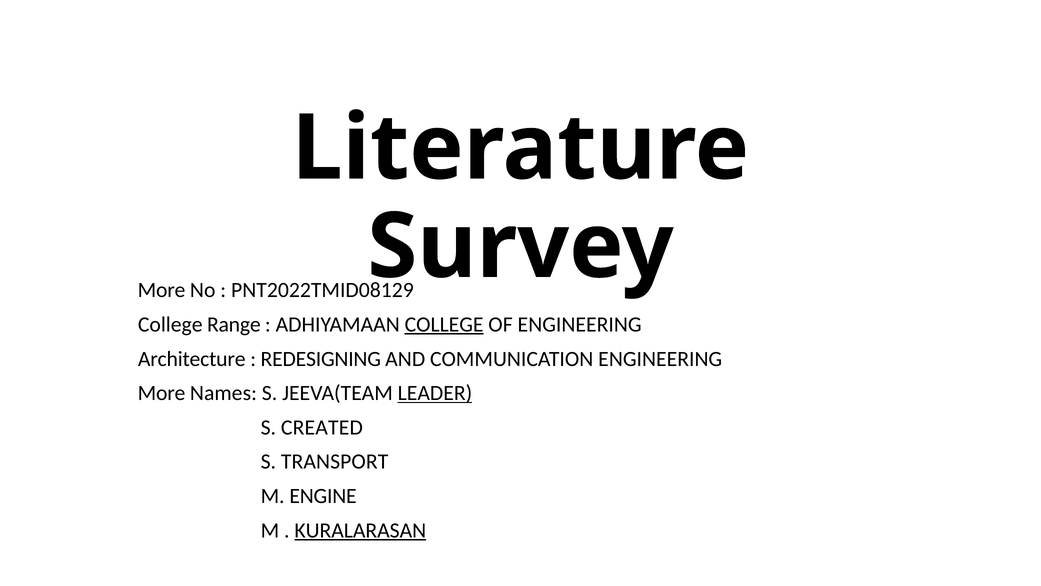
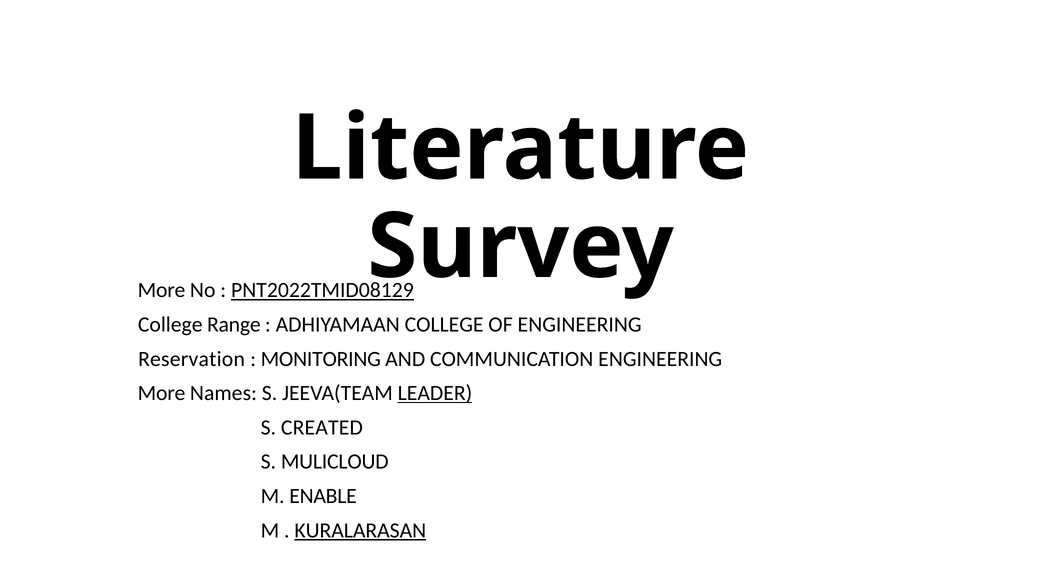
PNT2022TMID08129 underline: none -> present
COLLEGE at (444, 324) underline: present -> none
Architecture: Architecture -> Reservation
REDESIGNING: REDESIGNING -> MONITORING
TRANSPORT: TRANSPORT -> MULICLOUD
ENGINE: ENGINE -> ENABLE
